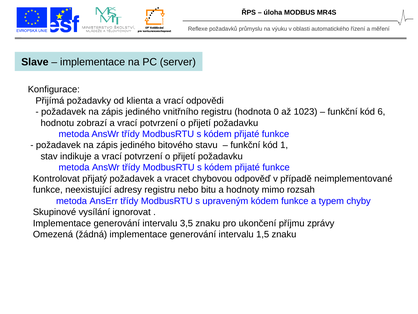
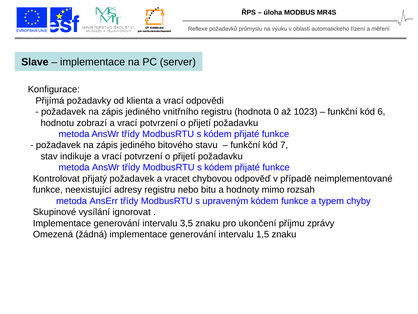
1: 1 -> 7
